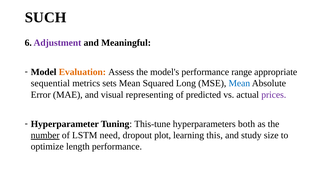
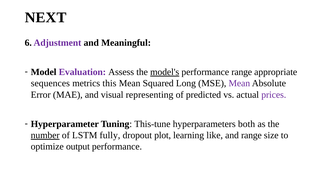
SUCH: SUCH -> NEXT
Evaluation colour: orange -> purple
model's underline: none -> present
sequential: sequential -> sequences
sets: sets -> this
Mean at (239, 83) colour: blue -> purple
need: need -> fully
this: this -> like
and study: study -> range
length: length -> output
